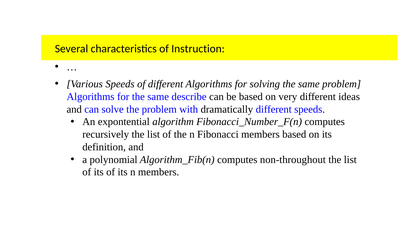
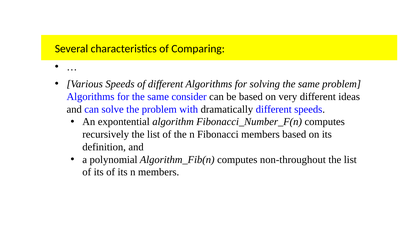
Instruction: Instruction -> Comparing
describe: describe -> consider
